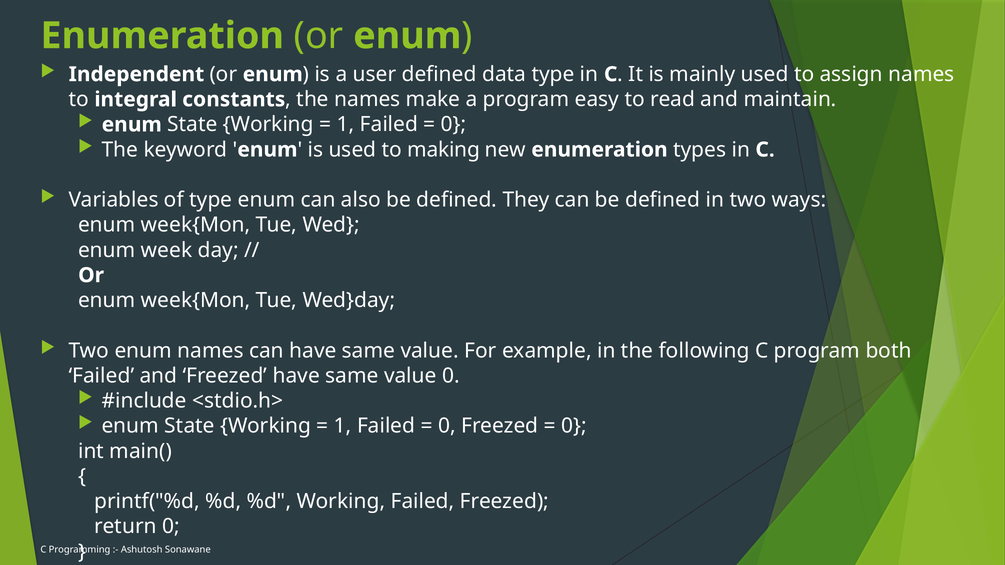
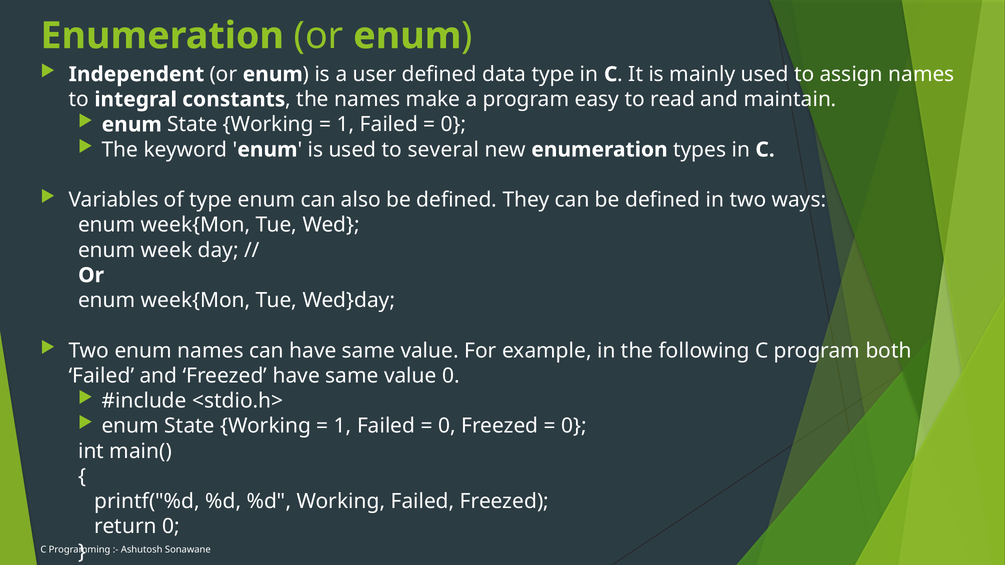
making: making -> several
